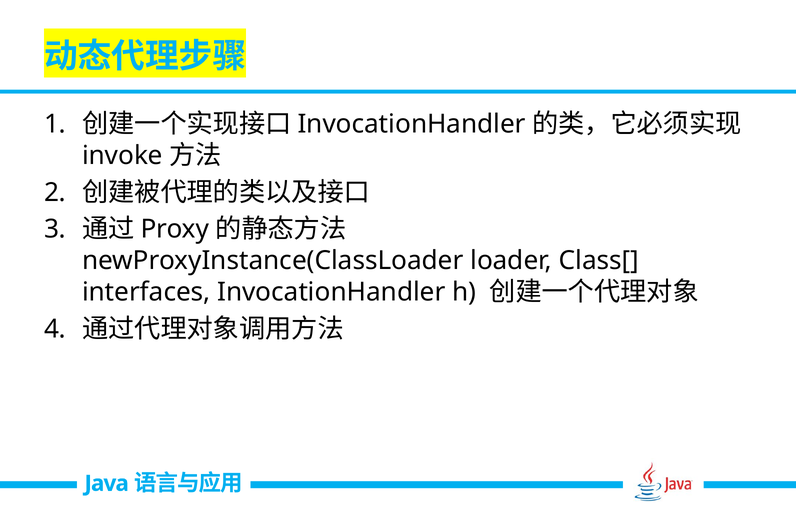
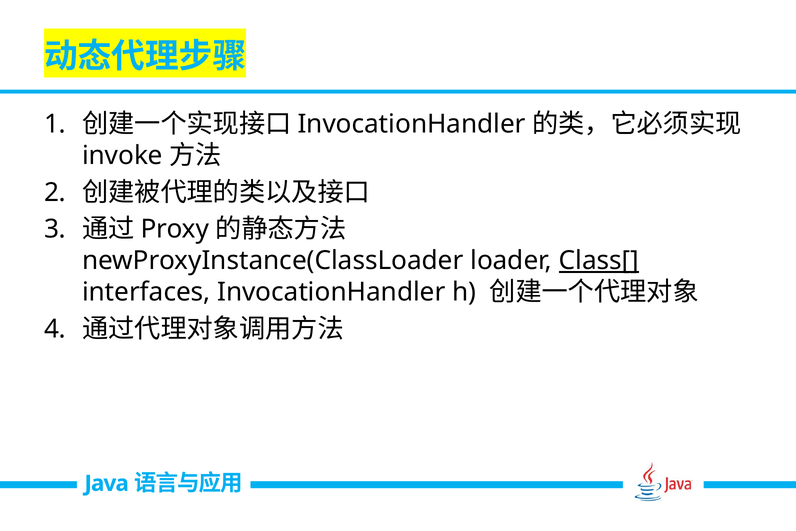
Class[ underline: none -> present
